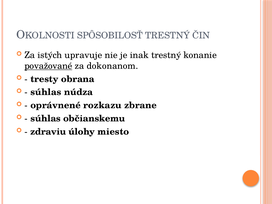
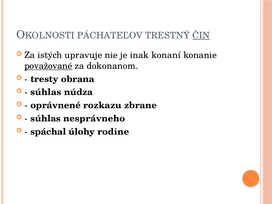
SPÔSOBILOSŤ: SPÔSOBILOSŤ -> PÁCHATEĽOV
ČIN underline: none -> present
inak trestný: trestný -> konaní
občianskemu: občianskemu -> nesprávneho
zdraviu: zdraviu -> spáchal
miesto: miesto -> rodine
